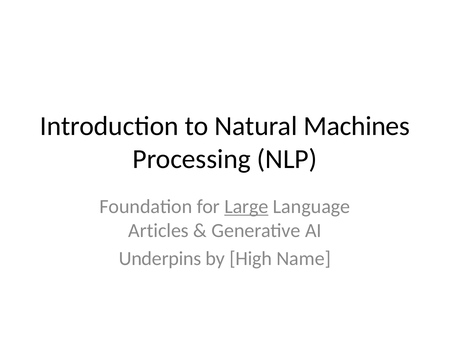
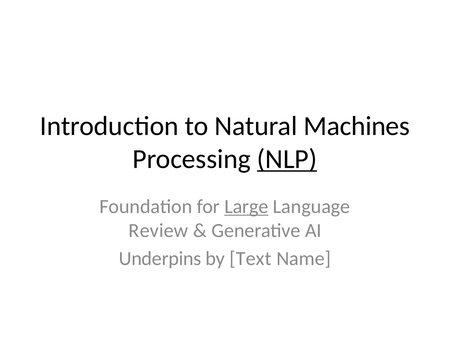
NLP underline: none -> present
Articles: Articles -> Review
High: High -> Text
